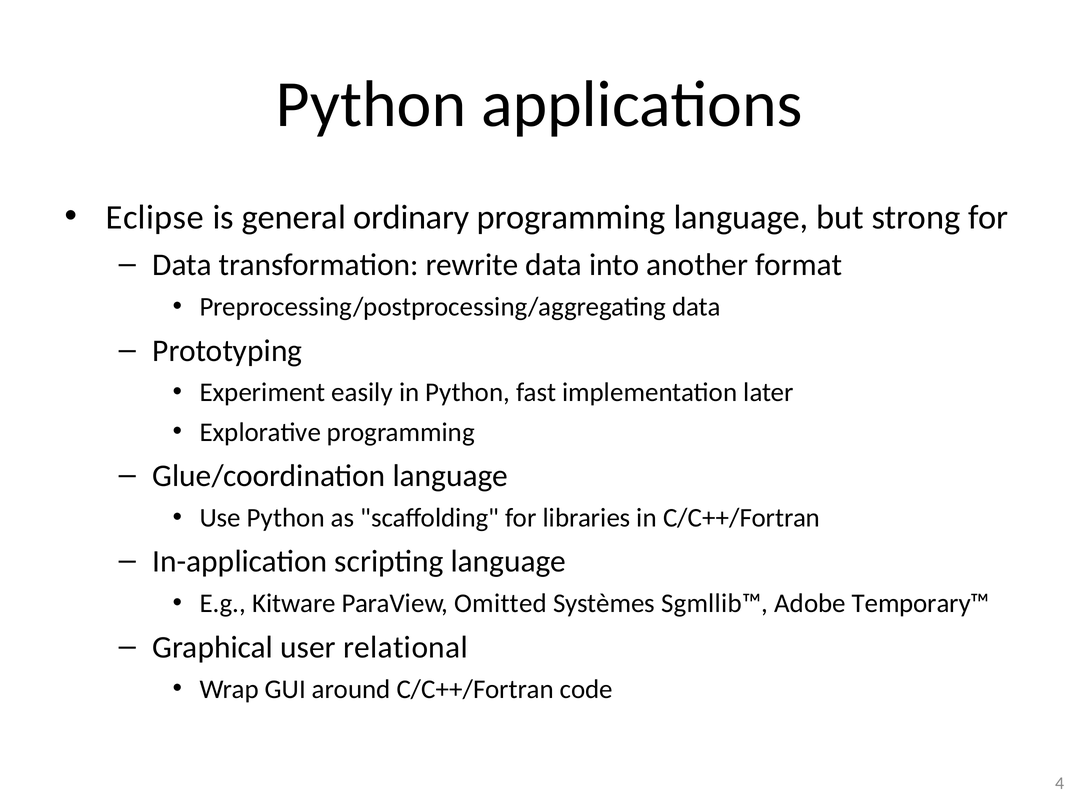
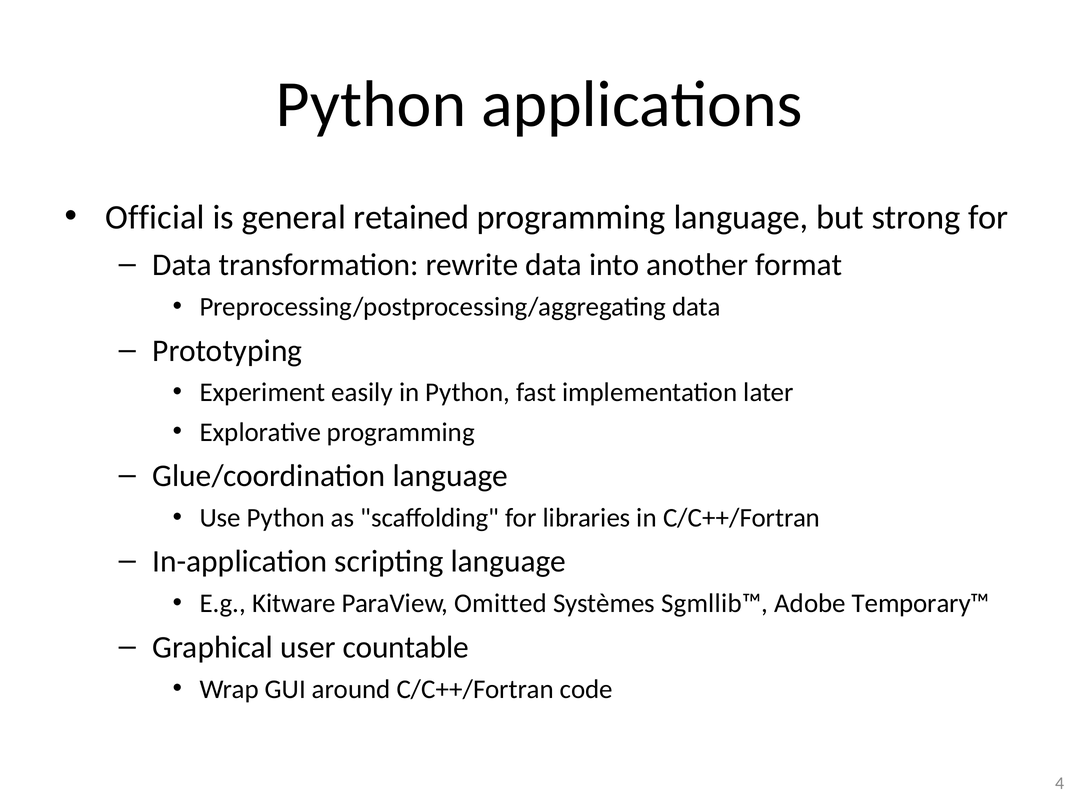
Eclipse: Eclipse -> Official
ordinary: ordinary -> retained
relational: relational -> countable
